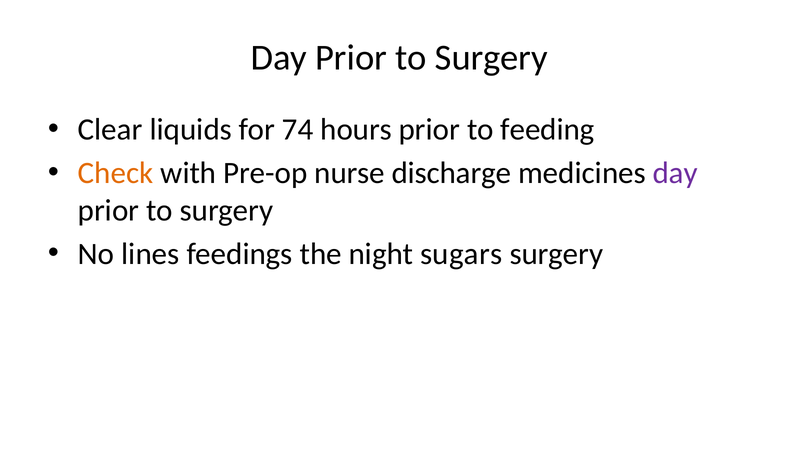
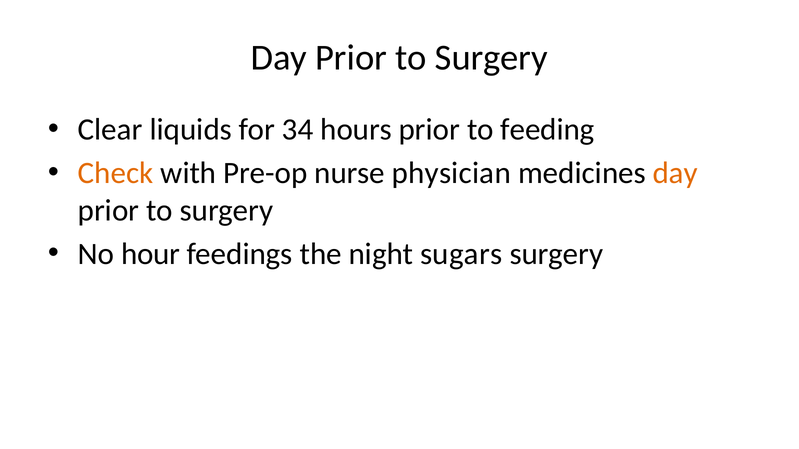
74: 74 -> 34
discharge: discharge -> physician
day at (675, 173) colour: purple -> orange
lines: lines -> hour
